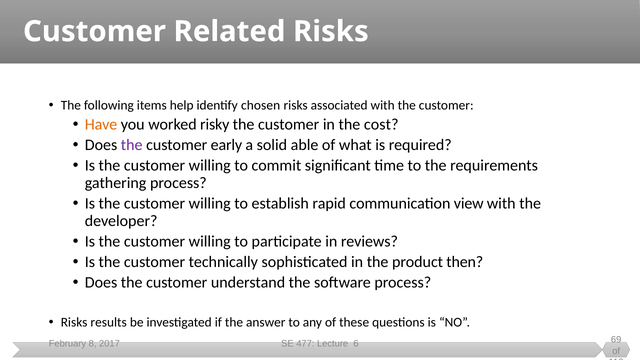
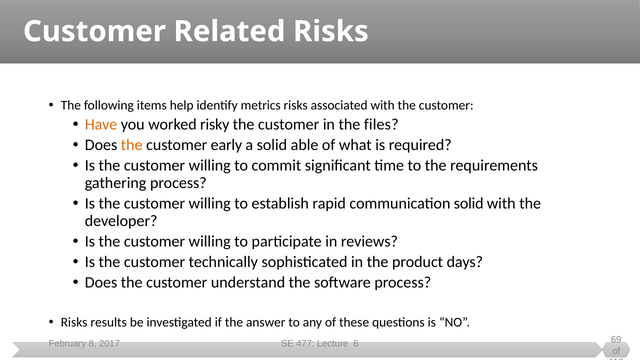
chosen: chosen -> metrics
cost: cost -> files
the at (132, 145) colour: purple -> orange
communication view: view -> solid
then: then -> days
